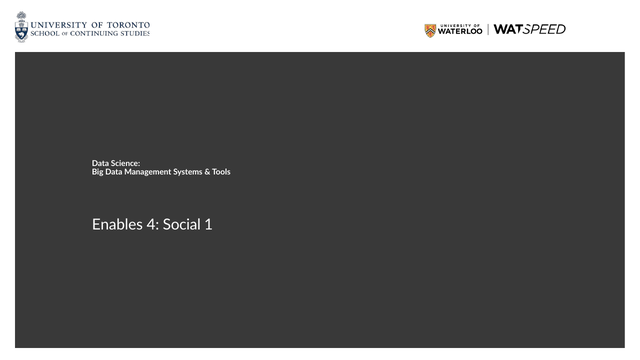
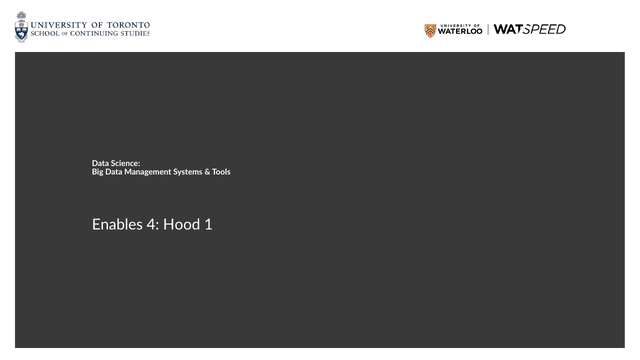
Social: Social -> Hood
